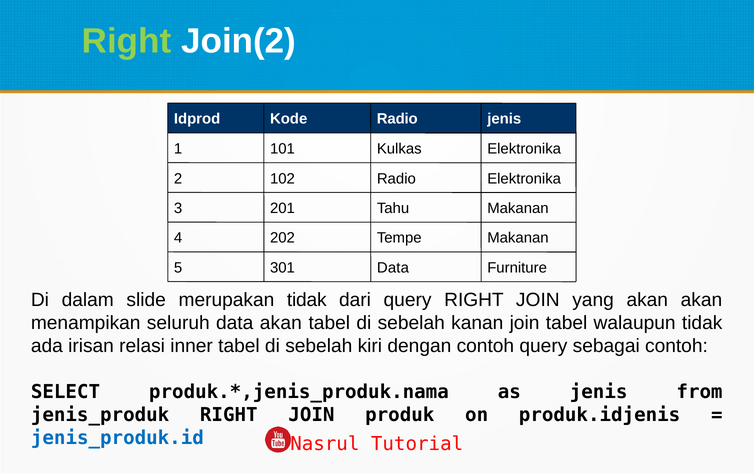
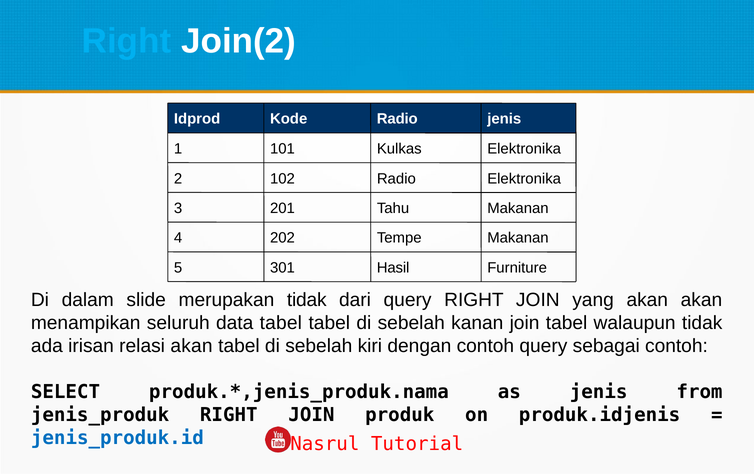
Right at (127, 41) colour: light green -> light blue
Data at (393, 268): Data -> Hasil
data akan: akan -> tabel
relasi inner: inner -> akan
